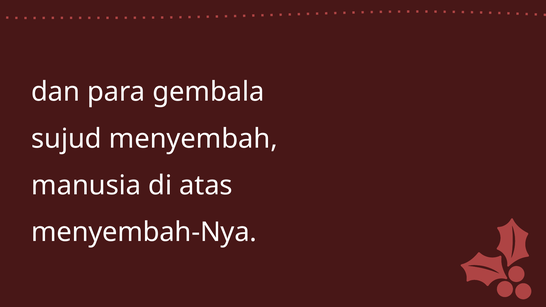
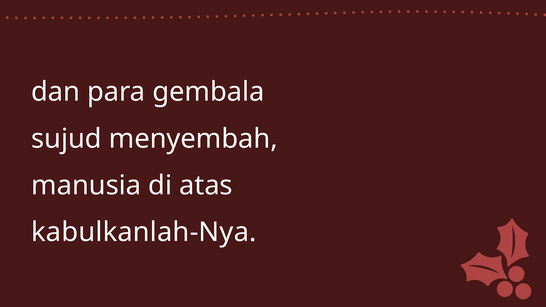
menyembah-Nya: menyembah-Nya -> kabulkanlah-Nya
